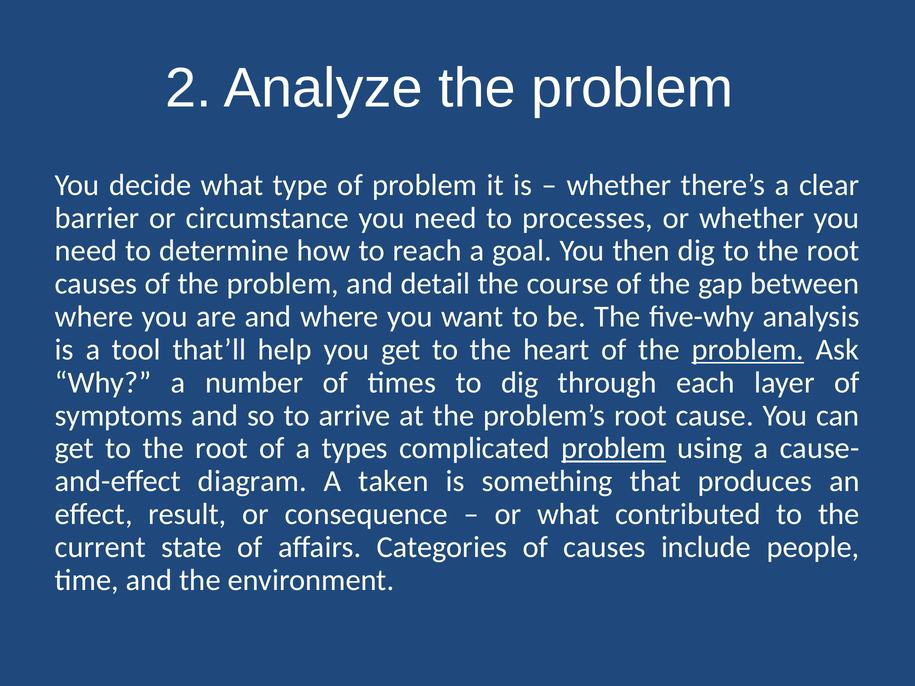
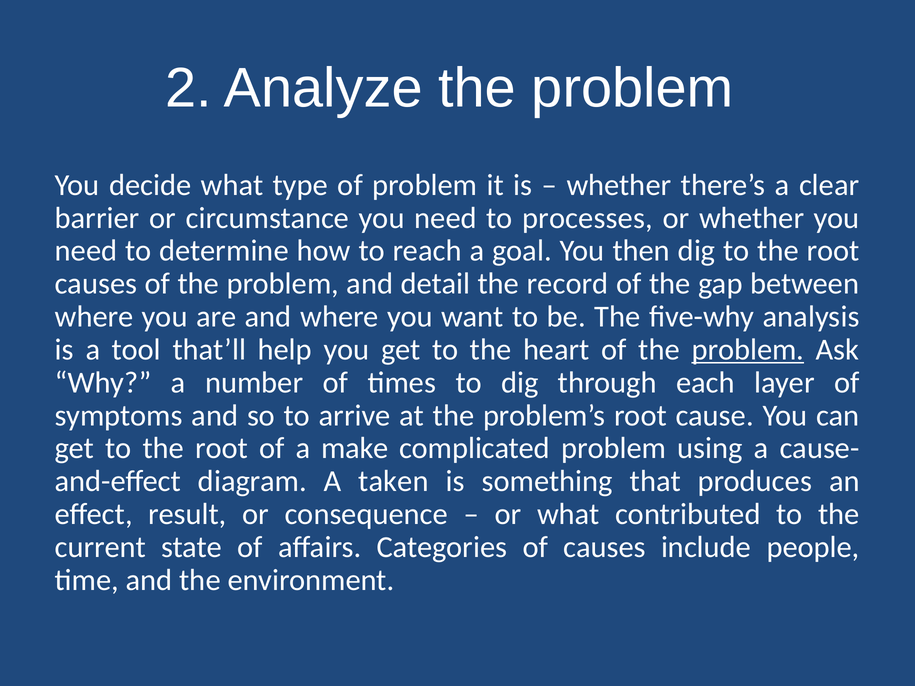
course: course -> record
types: types -> make
problem at (614, 449) underline: present -> none
